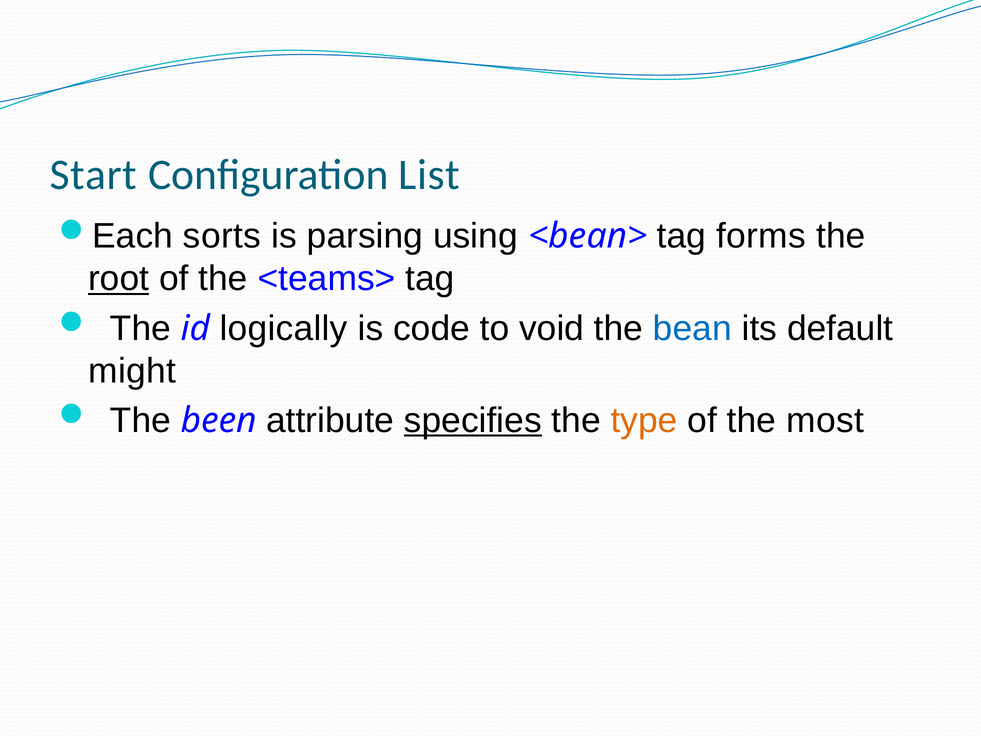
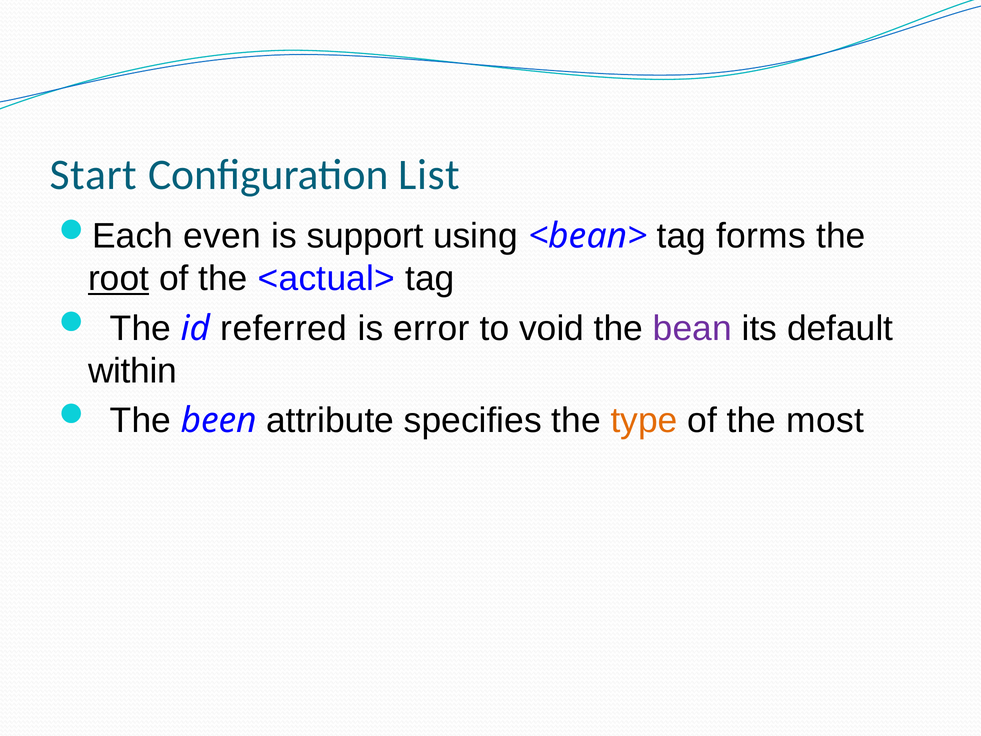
sorts: sorts -> even
parsing: parsing -> support
<teams>: <teams> -> <actual>
logically: logically -> referred
code: code -> error
bean colour: blue -> purple
might: might -> within
specifies underline: present -> none
